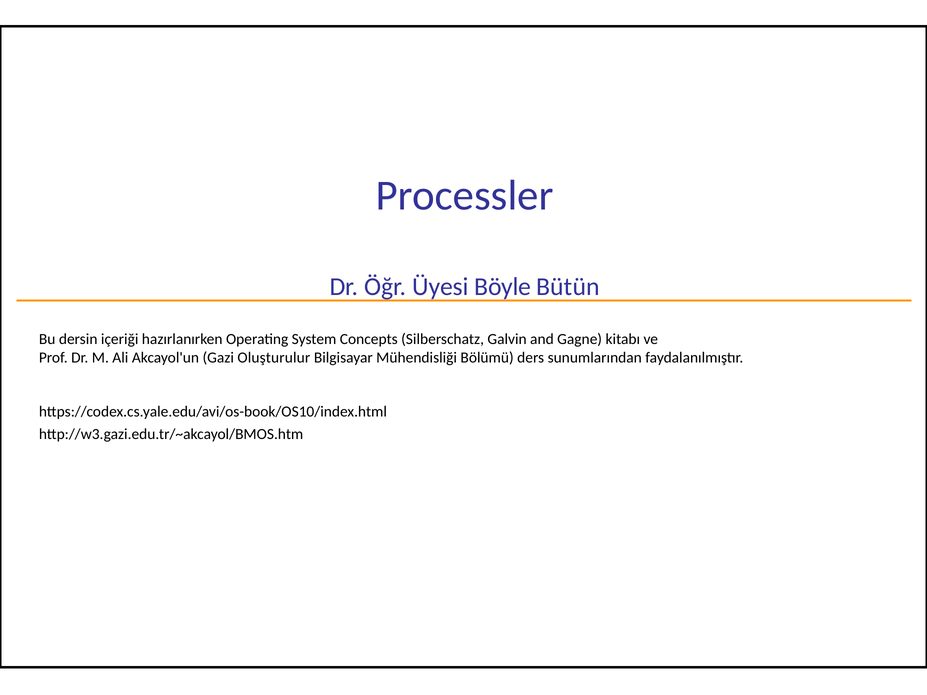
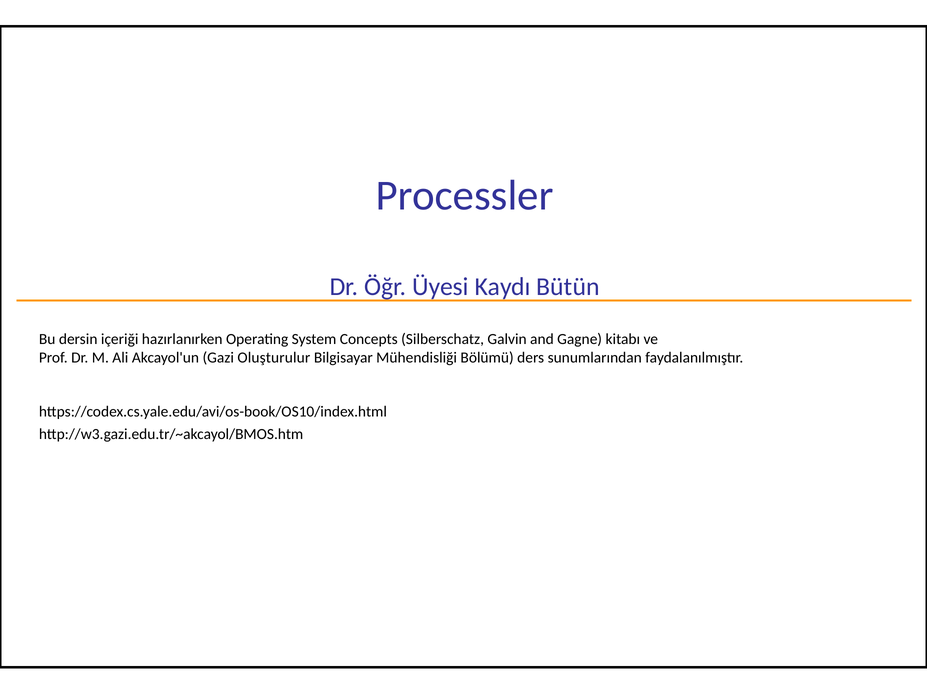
Böyle: Böyle -> Kaydı
